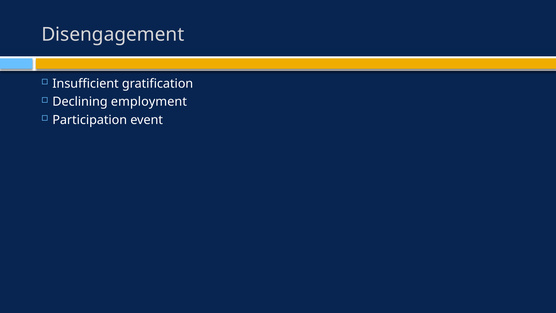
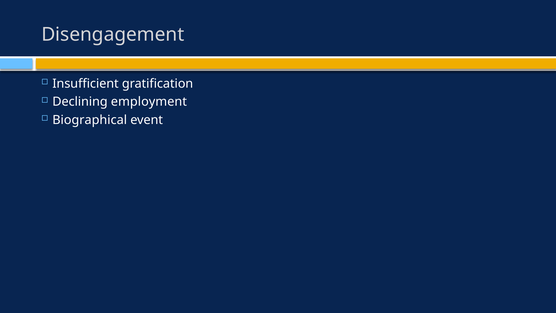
Participation: Participation -> Biographical
